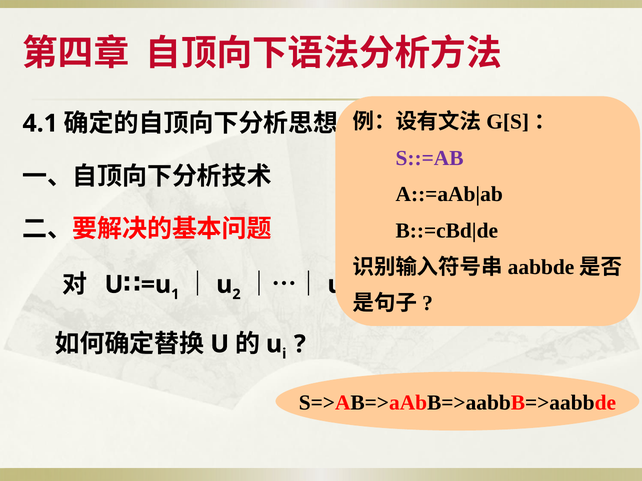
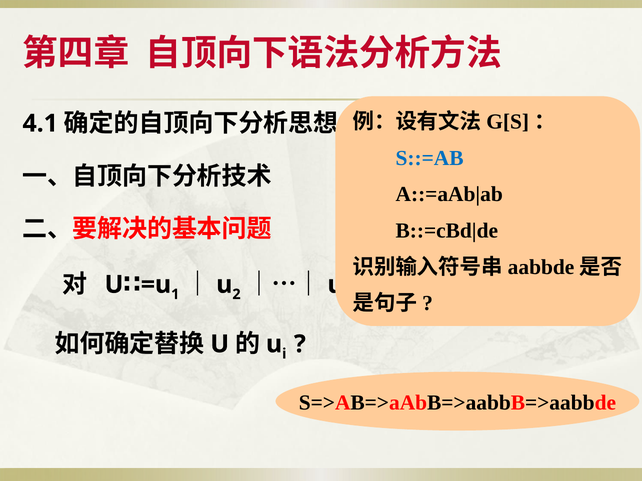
S::=AB colour: purple -> blue
